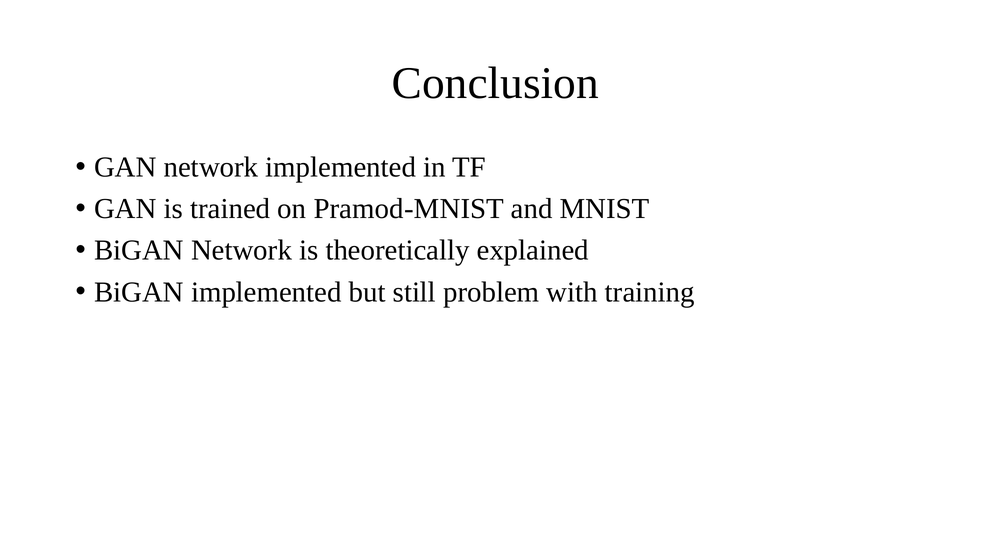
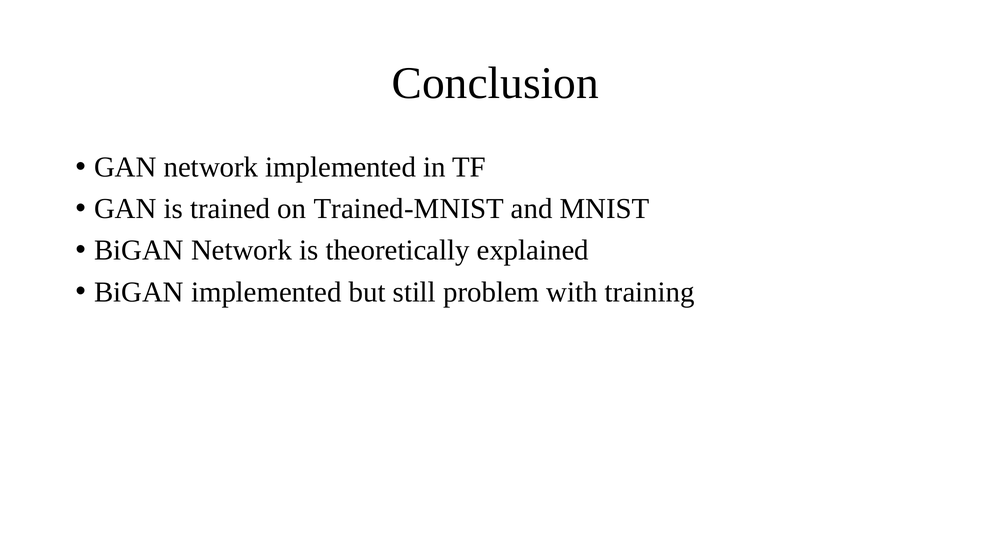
Pramod-MNIST: Pramod-MNIST -> Trained-MNIST
